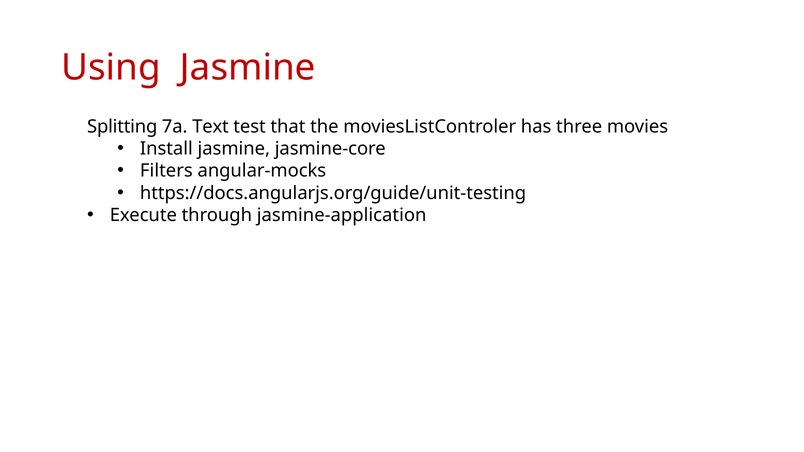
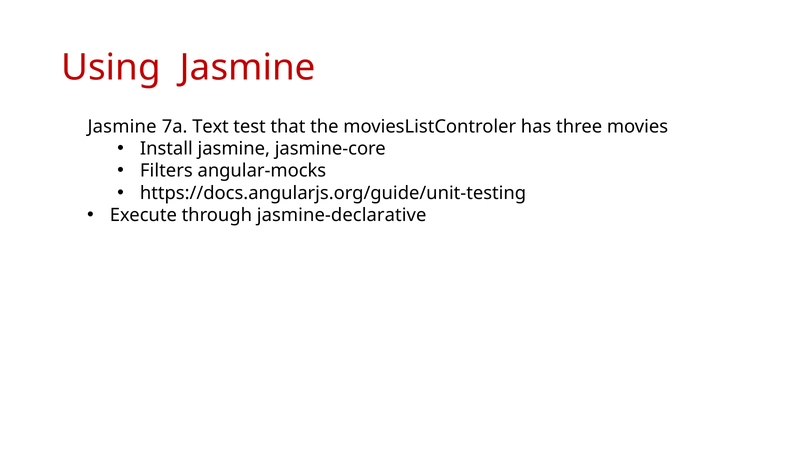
Splitting at (122, 127): Splitting -> Jasmine
jasmine-application: jasmine-application -> jasmine-declarative
